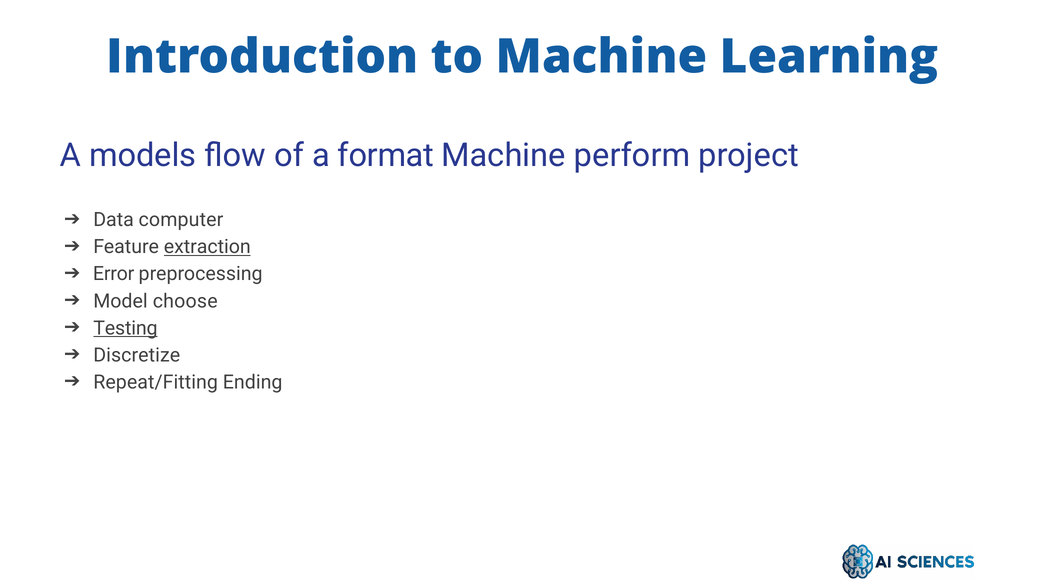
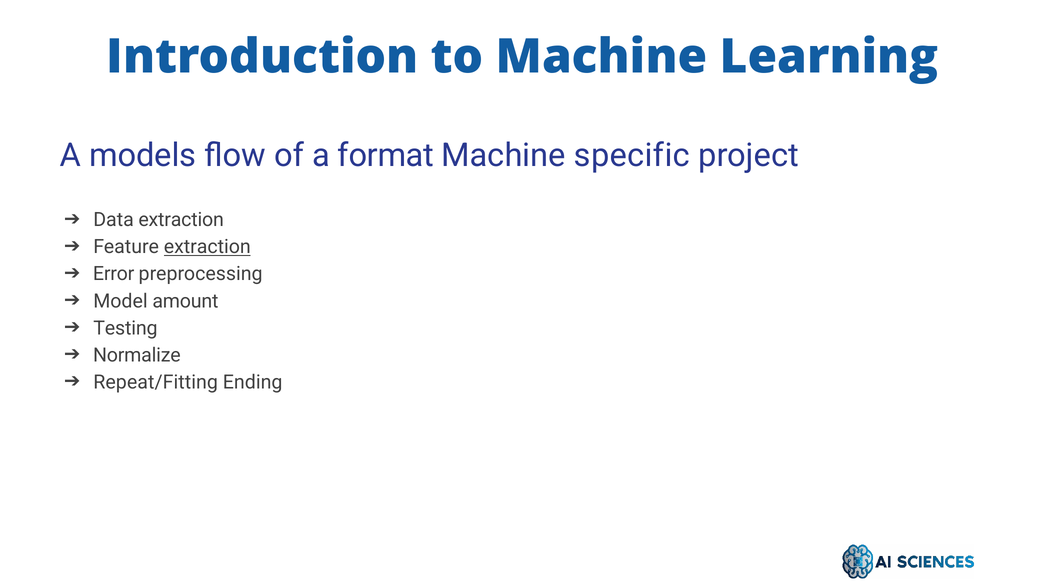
perform: perform -> specific
Data computer: computer -> extraction
choose: choose -> amount
Testing underline: present -> none
Discretize: Discretize -> Normalize
